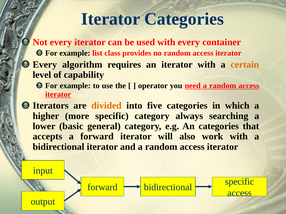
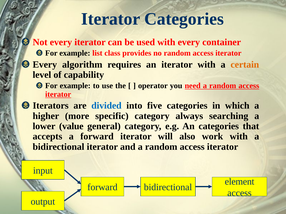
divided colour: orange -> blue
basic: basic -> value
specific at (240, 182): specific -> element
